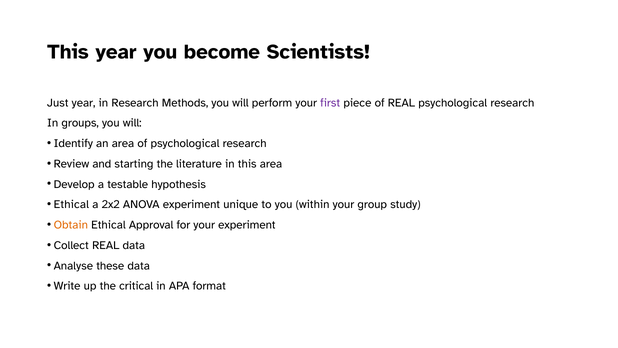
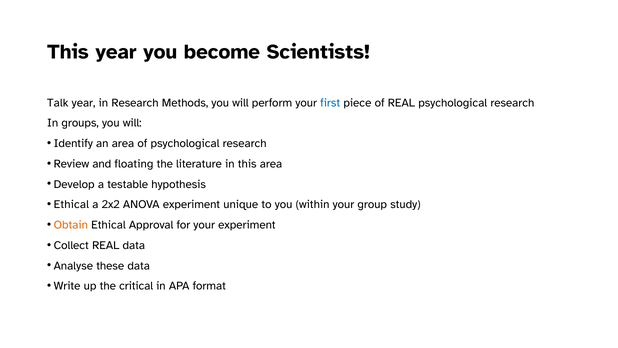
Just: Just -> Talk
first colour: purple -> blue
starting: starting -> floating
